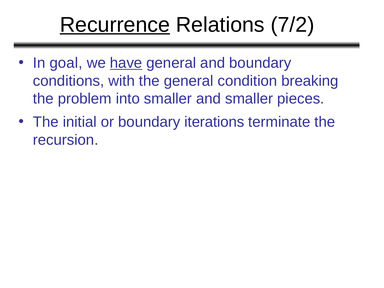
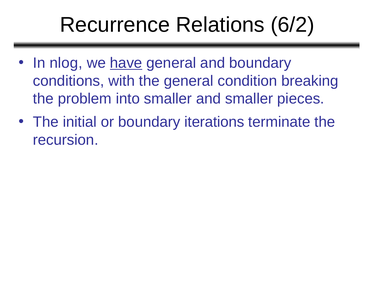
Recurrence underline: present -> none
7/2: 7/2 -> 6/2
goal: goal -> nlog
